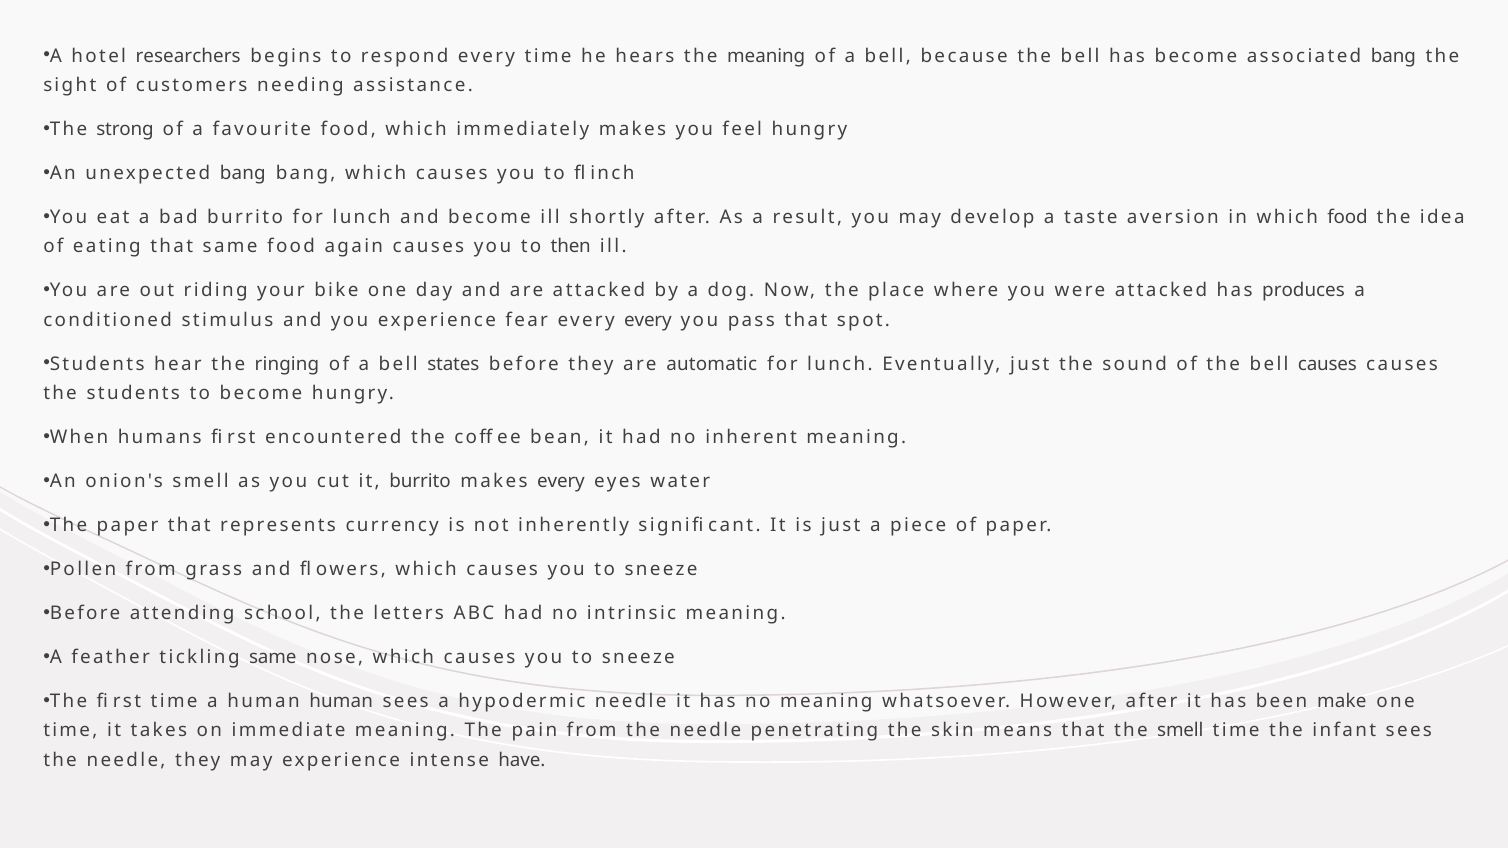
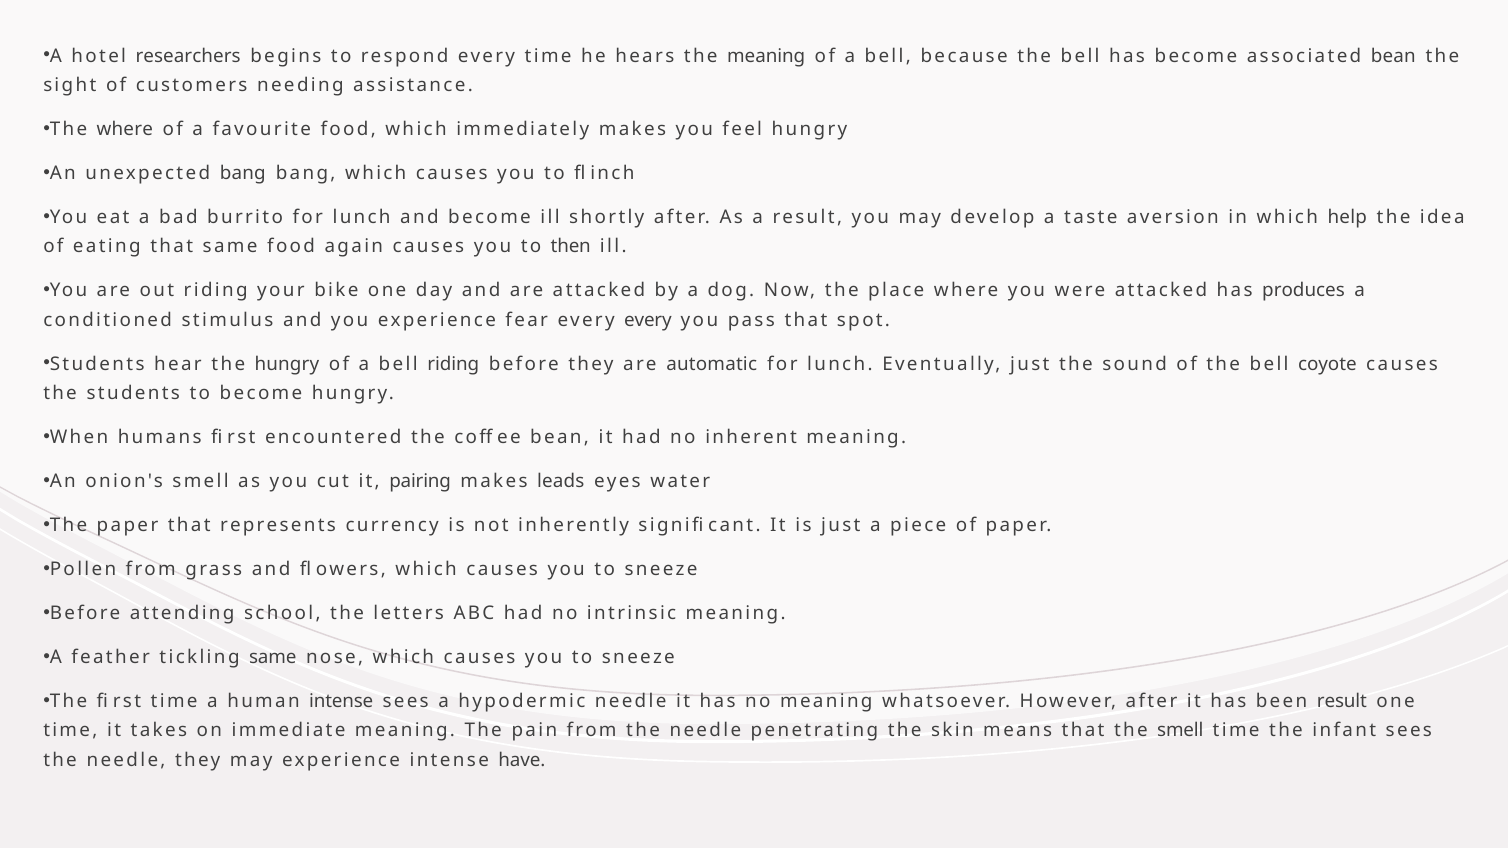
associated bang: bang -> bean
The strong: strong -> where
which food: food -> help
the ringing: ringing -> hungry
bell states: states -> riding
bell causes: causes -> coyote
it burrito: burrito -> pairing
makes every: every -> leads
human human: human -> intense
been make: make -> result
